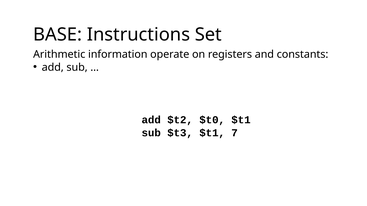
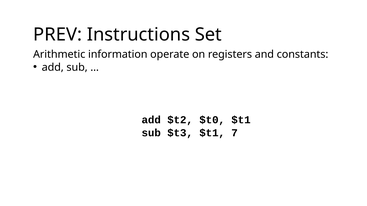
BASE: BASE -> PREV
